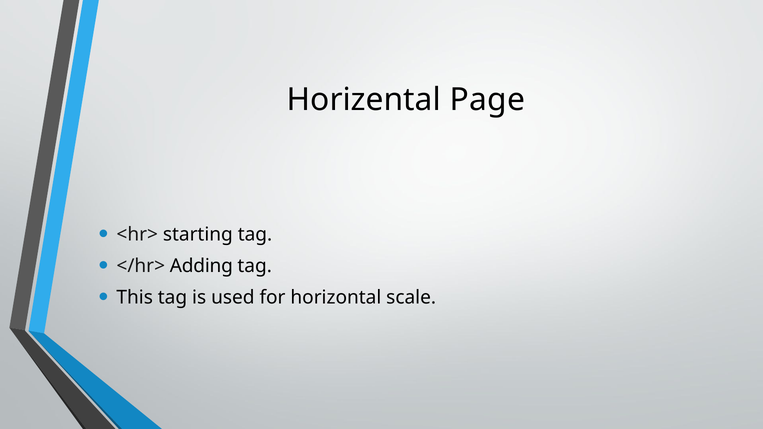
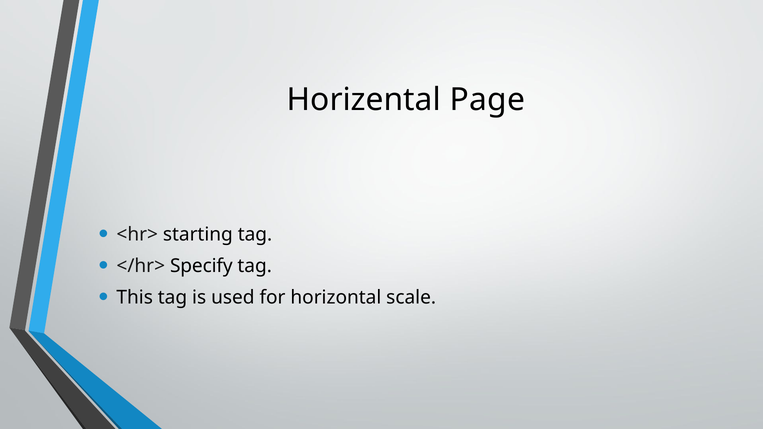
Adding: Adding -> Specify
